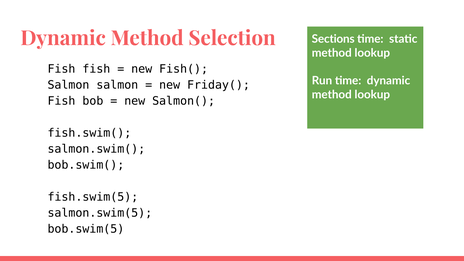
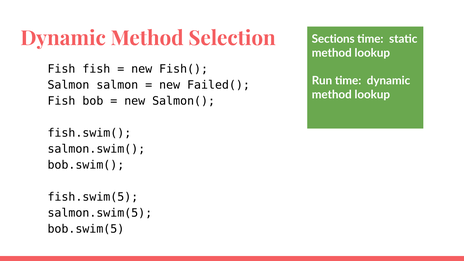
Friday(: Friday( -> Failed(
